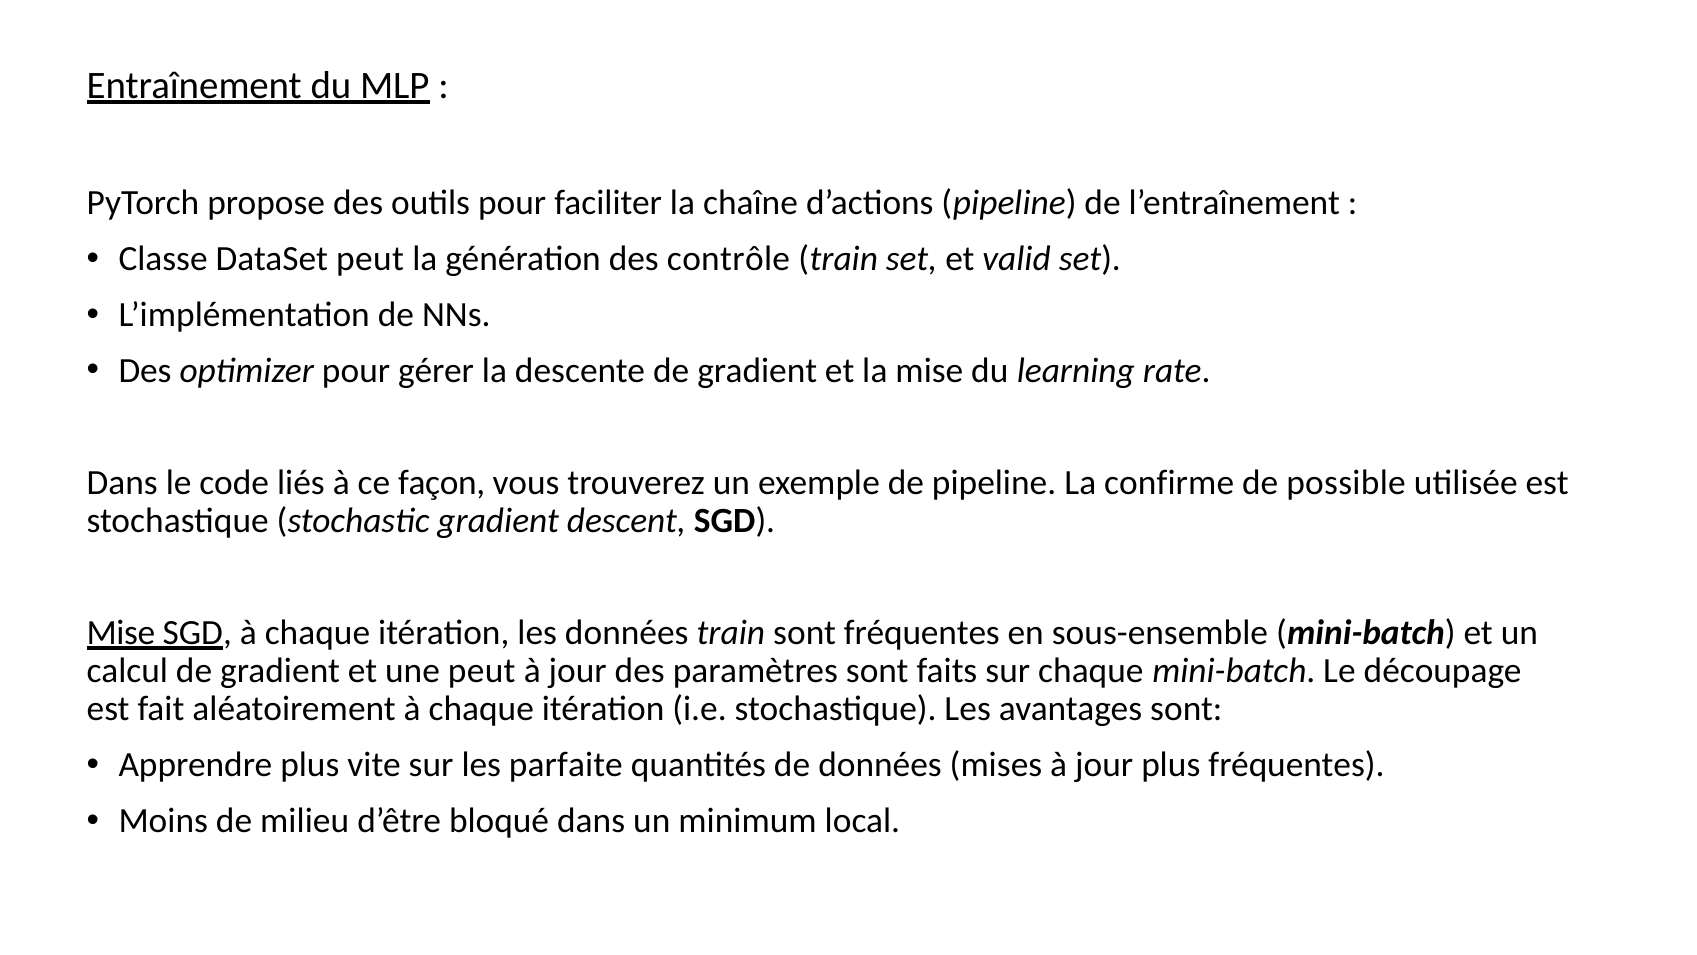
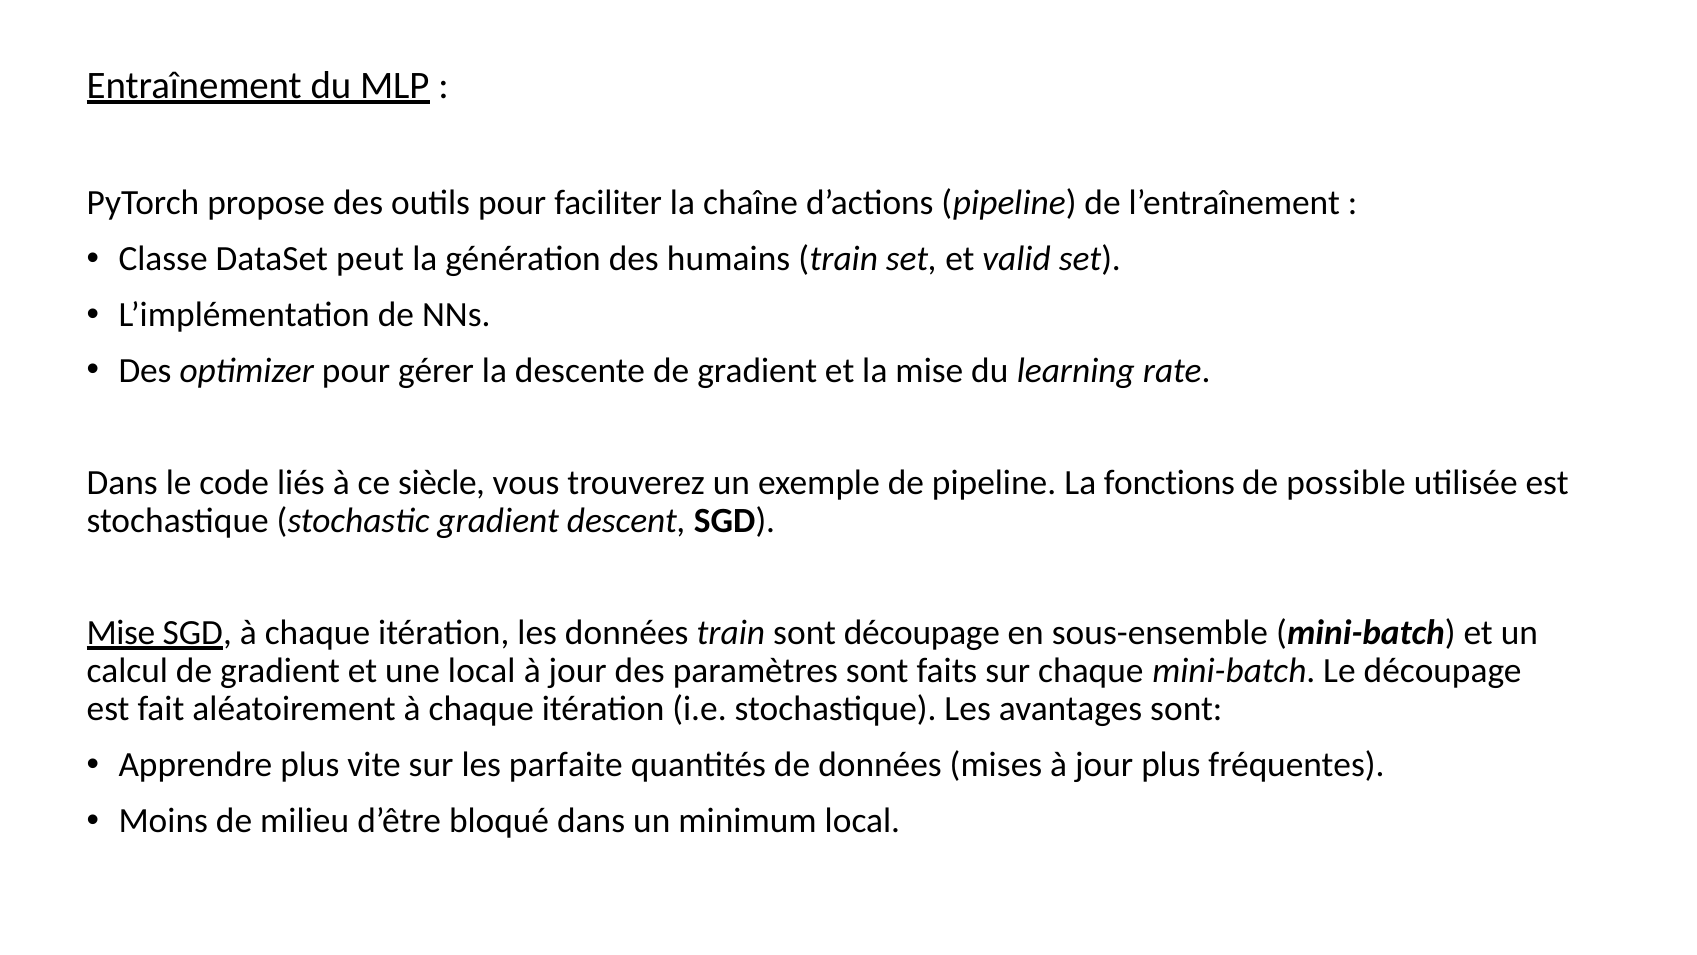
contrôle: contrôle -> humains
façon: façon -> siècle
confirme: confirme -> fonctions
sont fréquentes: fréquentes -> découpage
une peut: peut -> local
